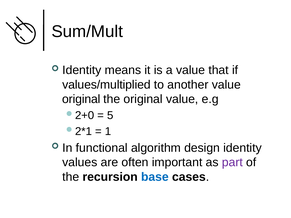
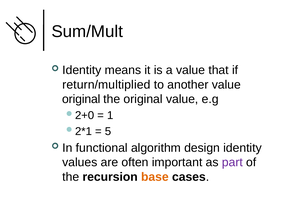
values/multiplied: values/multiplied -> return/multiplied
5: 5 -> 1
1: 1 -> 5
base colour: blue -> orange
